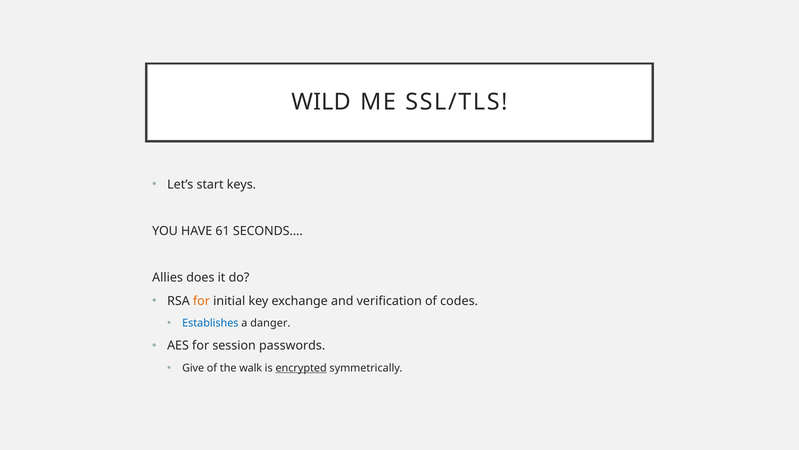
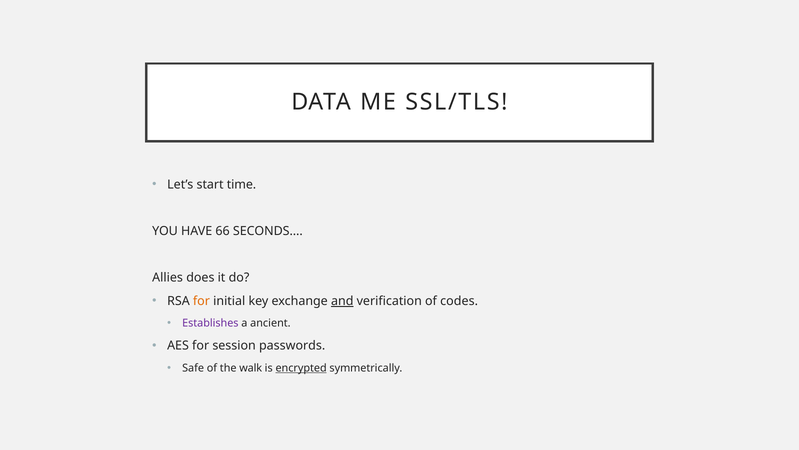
WILD: WILD -> DATA
keys: keys -> time
61: 61 -> 66
and underline: none -> present
Establishes colour: blue -> purple
danger: danger -> ancient
Give: Give -> Safe
